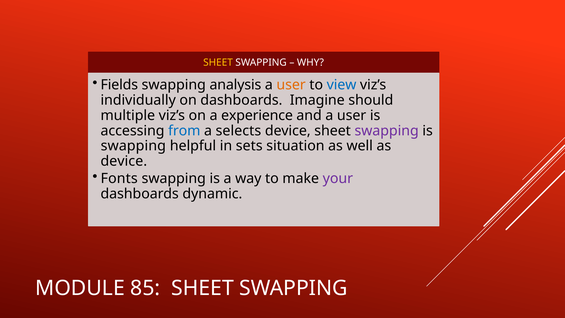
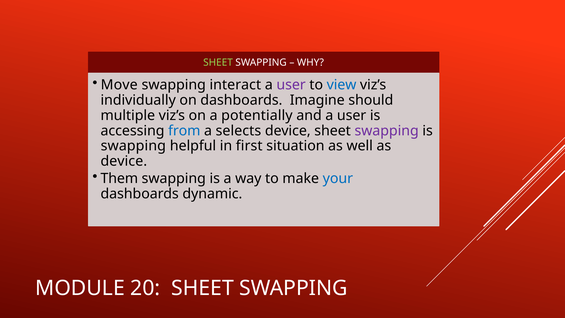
SHEET at (218, 62) colour: yellow -> light green
Fields: Fields -> Move
analysis: analysis -> interact
user at (291, 85) colour: orange -> purple
experience: experience -> potentially
sets: sets -> first
Fonts: Fonts -> Them
your colour: purple -> blue
85: 85 -> 20
